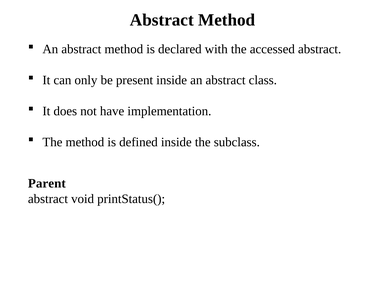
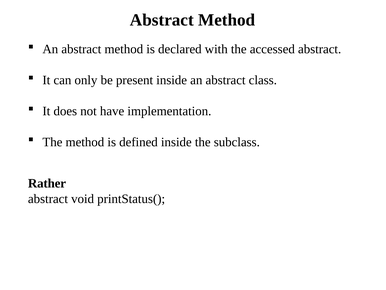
Parent: Parent -> Rather
